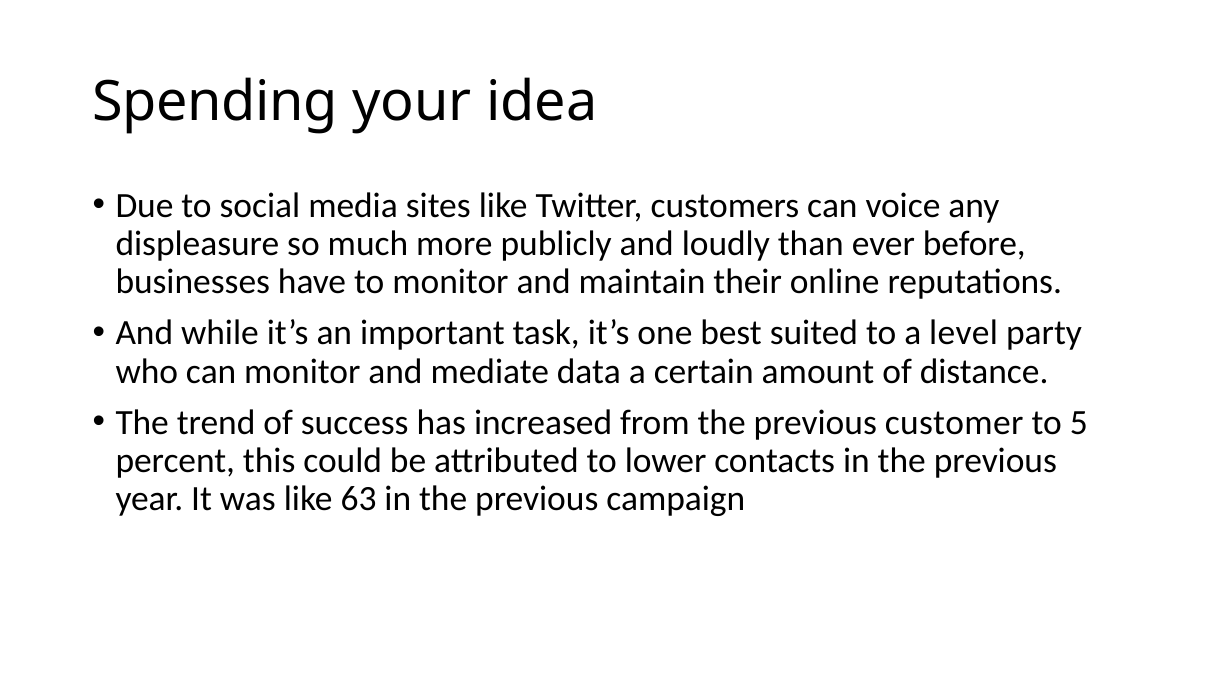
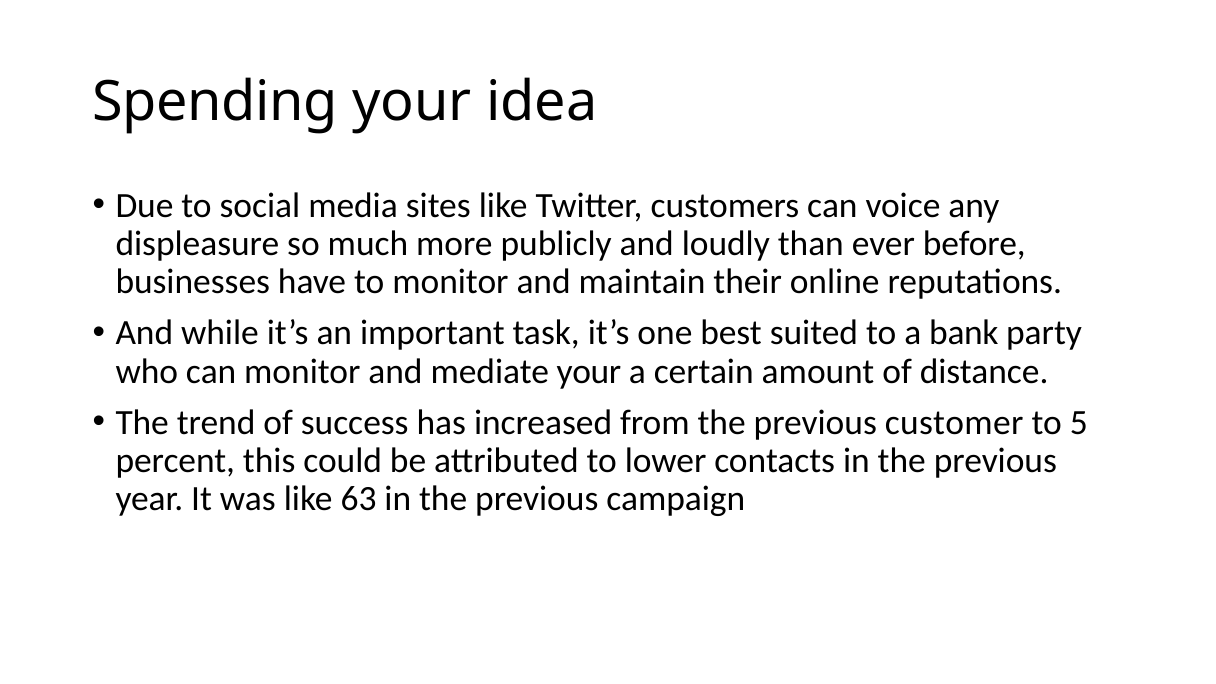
level: level -> bank
mediate data: data -> your
